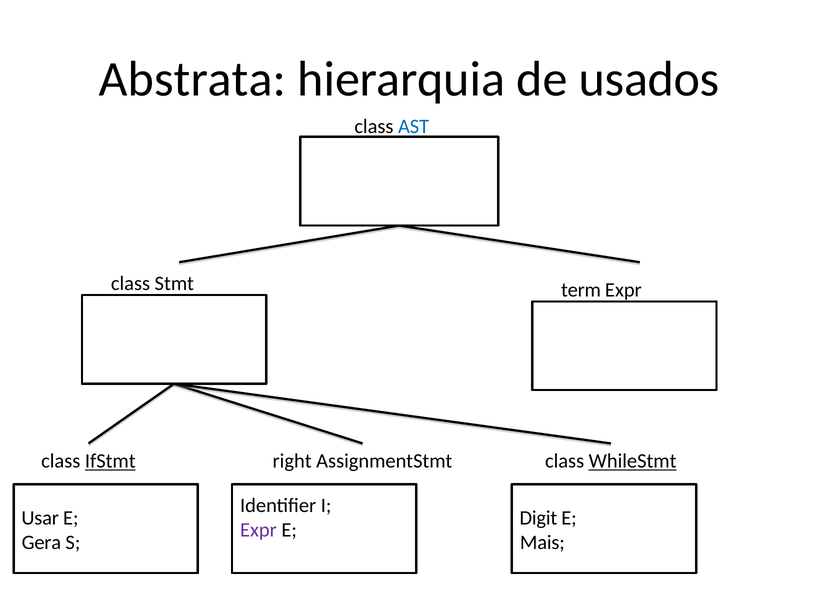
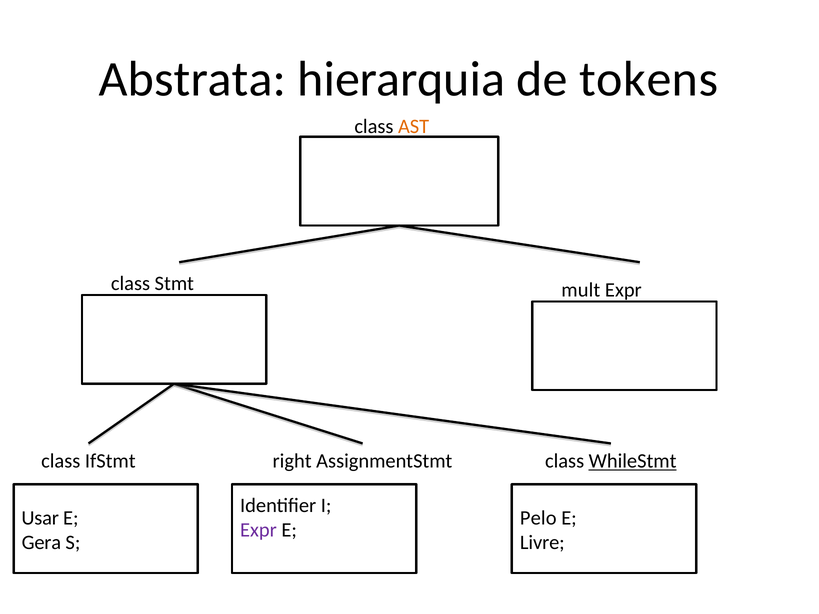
usados: usados -> tokens
AST colour: blue -> orange
term: term -> mult
IfStmt underline: present -> none
Digit: Digit -> Pelo
Mais: Mais -> Livre
